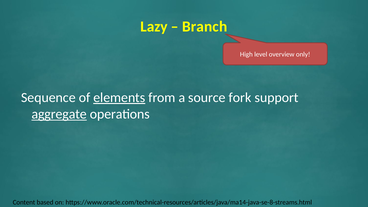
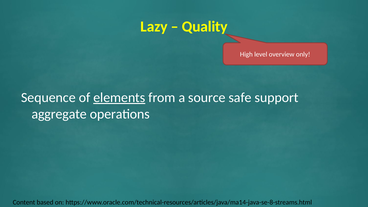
Branch: Branch -> Quality
fork: fork -> safe
aggregate underline: present -> none
